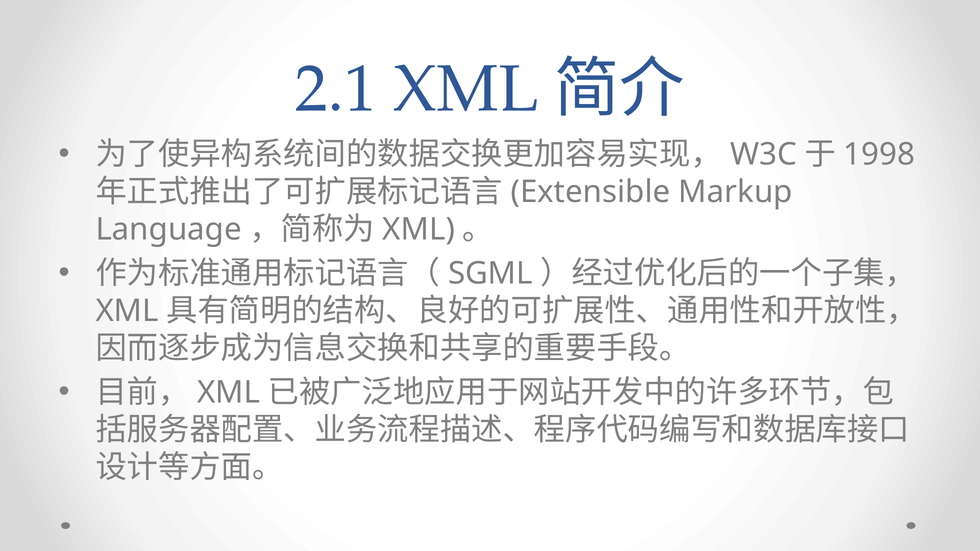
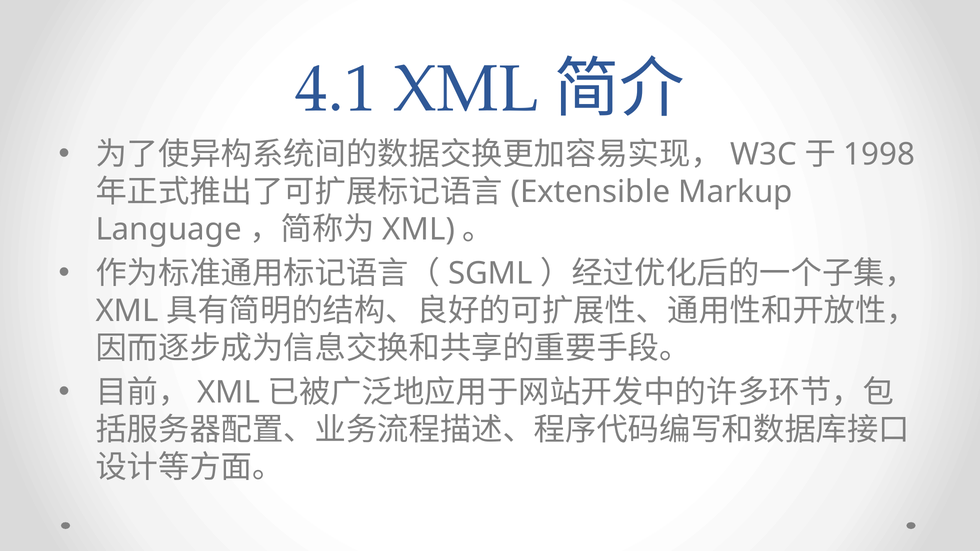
2.1: 2.1 -> 4.1
